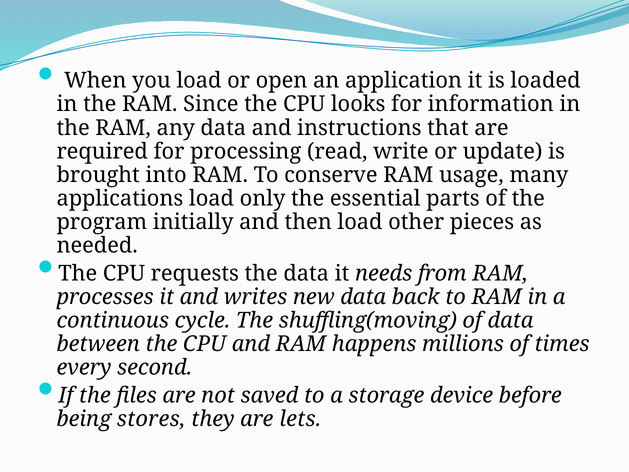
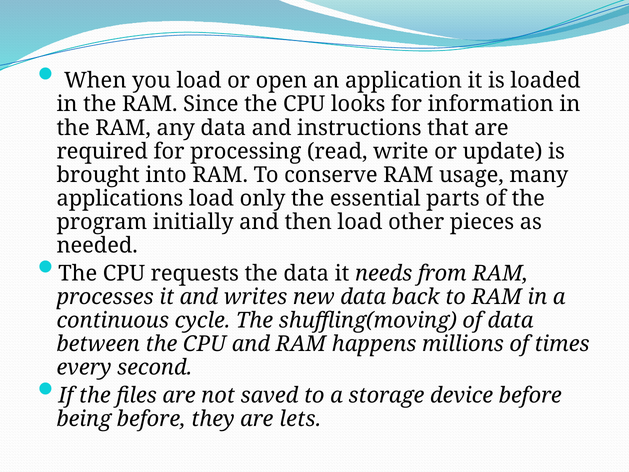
being stores: stores -> before
